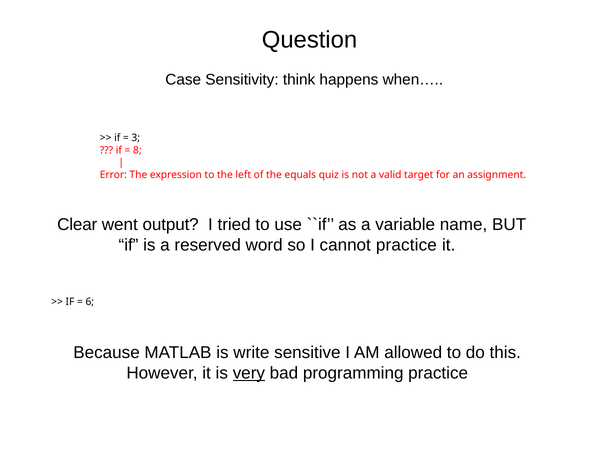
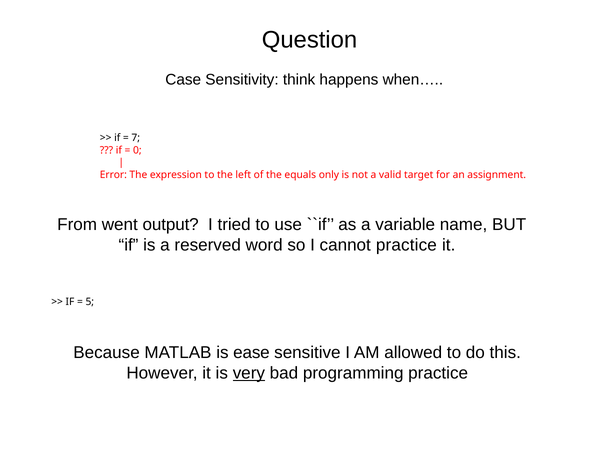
3: 3 -> 7
8: 8 -> 0
quiz: quiz -> only
Clear: Clear -> From
6: 6 -> 5
write: write -> ease
